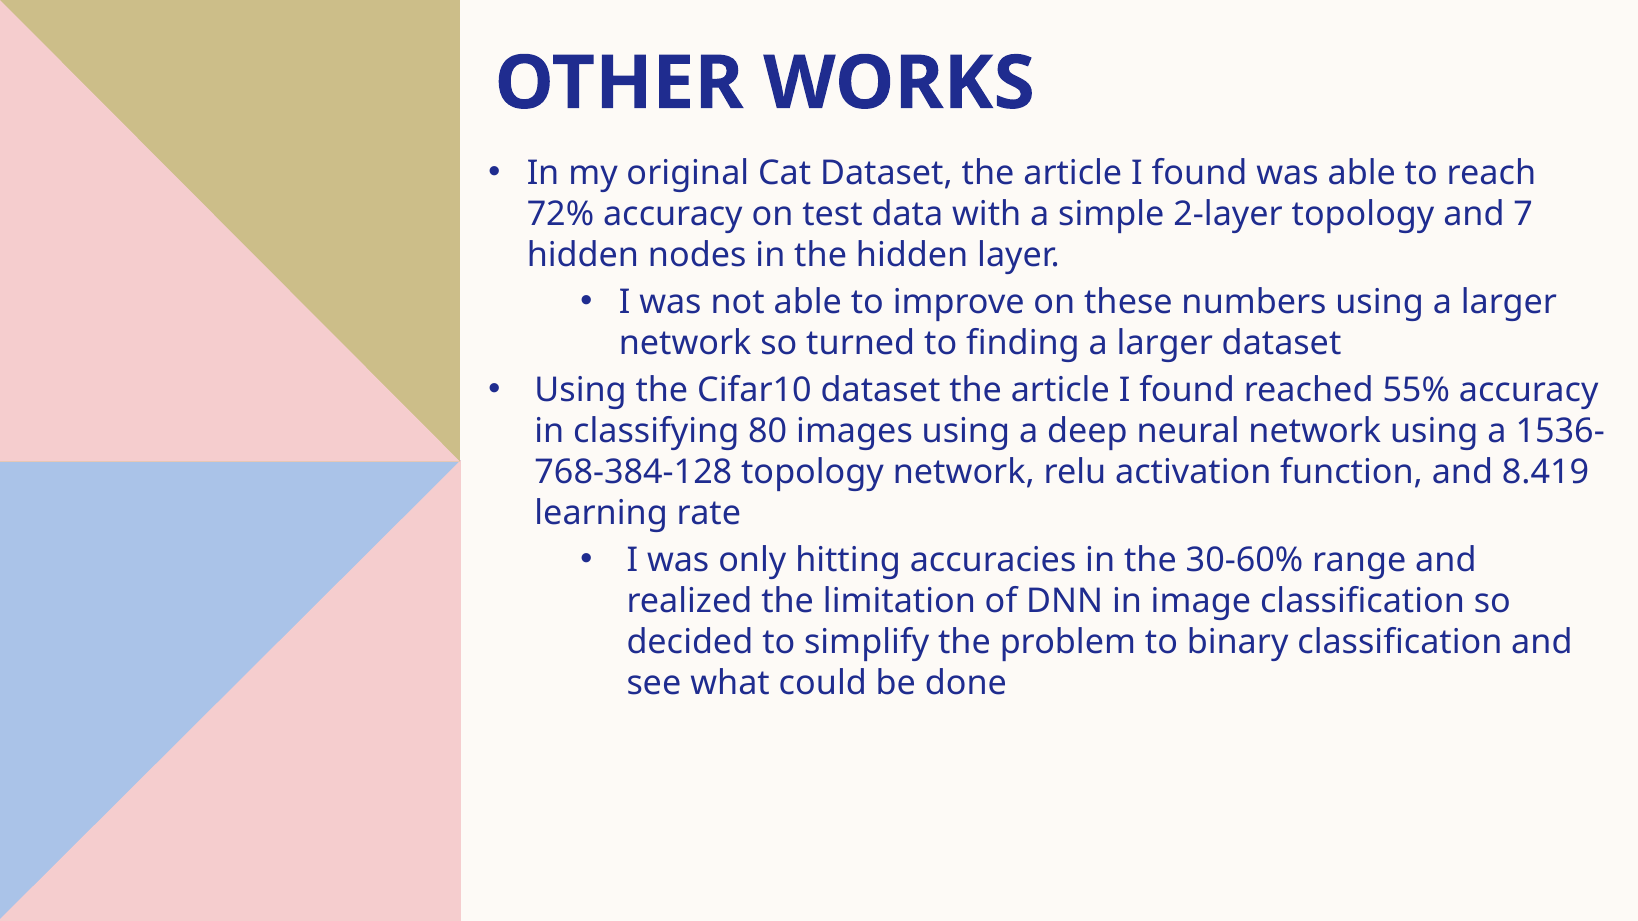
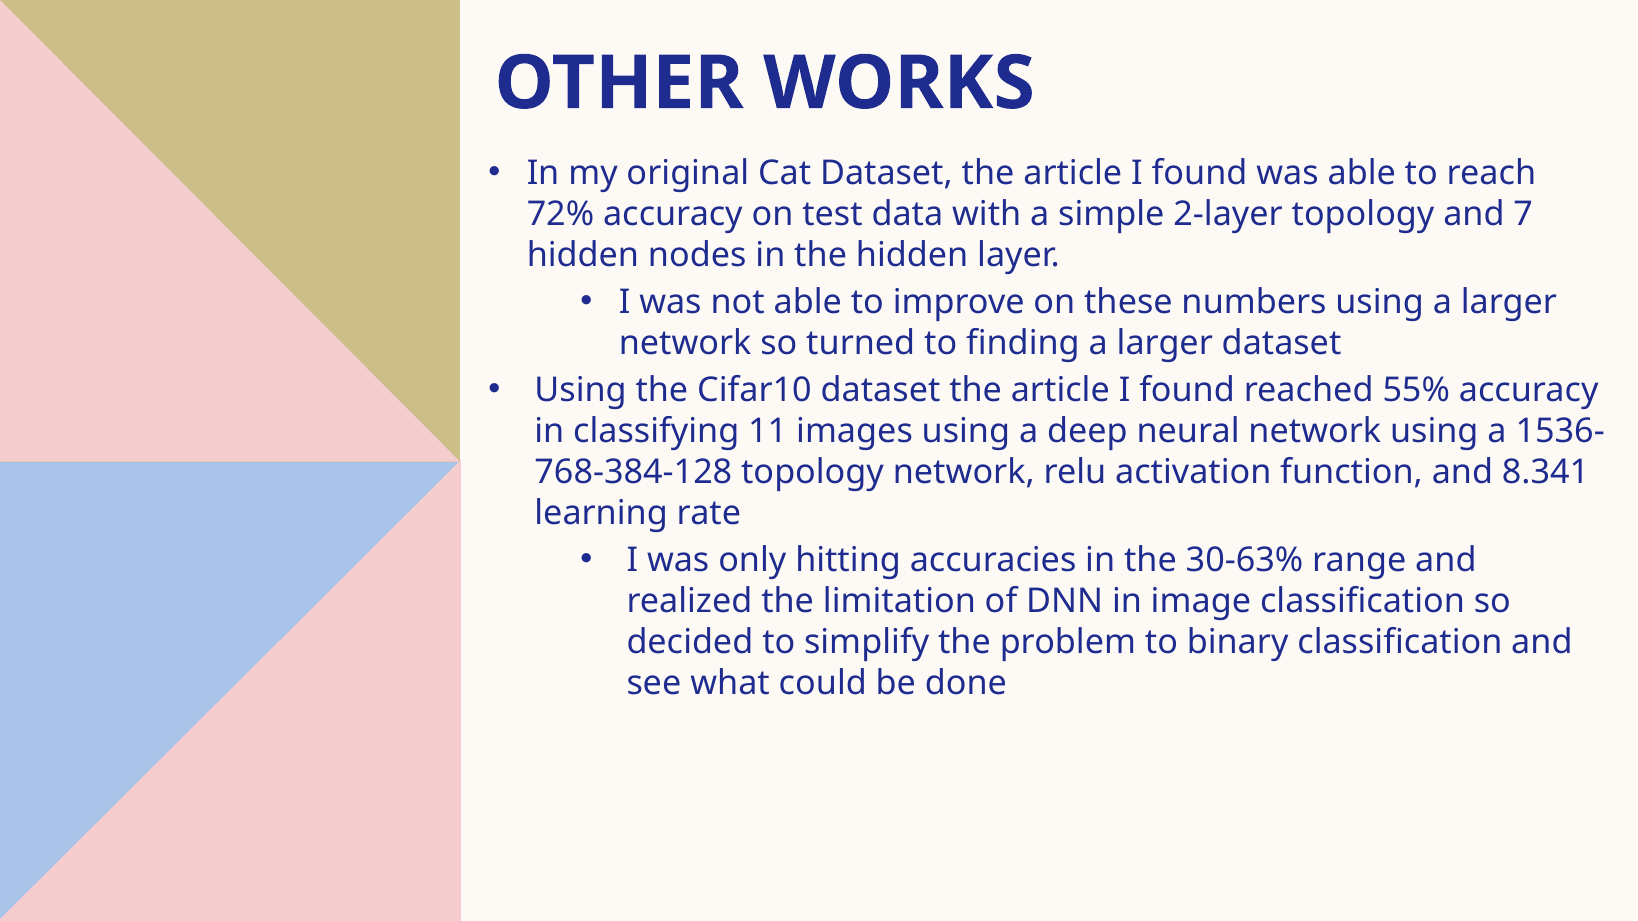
80: 80 -> 11
8.419: 8.419 -> 8.341
30-60%: 30-60% -> 30-63%
